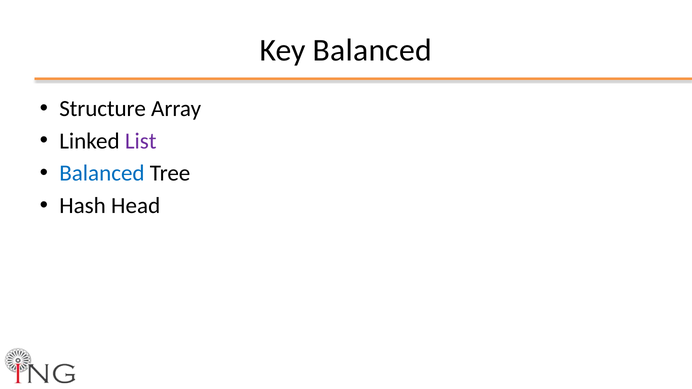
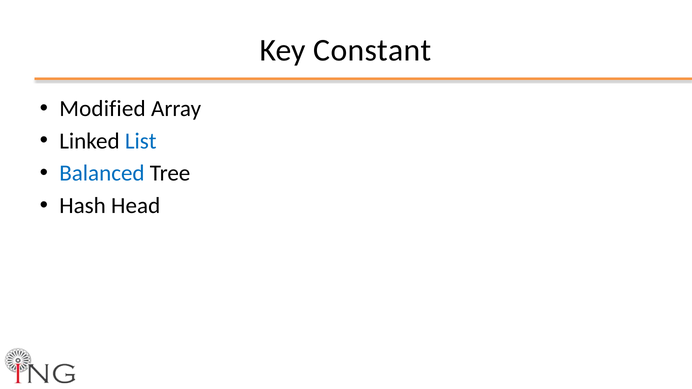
Key Balanced: Balanced -> Constant
Structure: Structure -> Modified
List colour: purple -> blue
